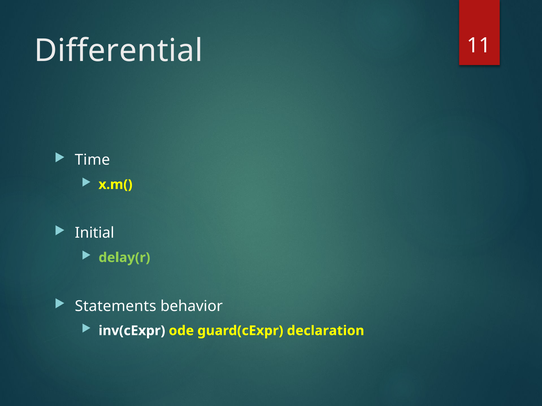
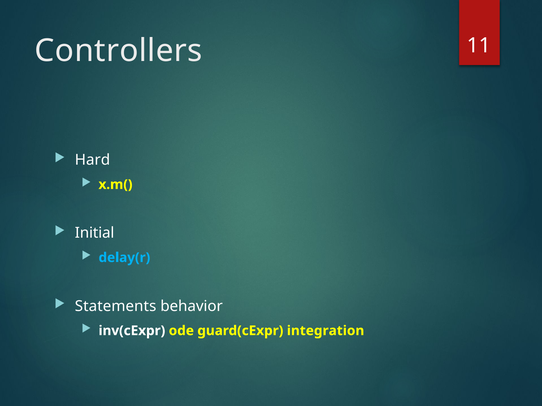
Differential: Differential -> Controllers
Time: Time -> Hard
delay(r colour: light green -> light blue
declaration: declaration -> integration
